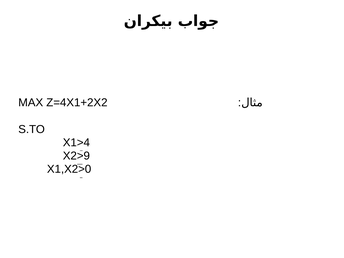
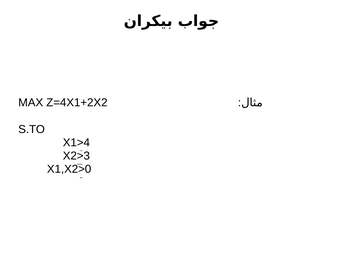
X2>9: X2>9 -> X2>3
